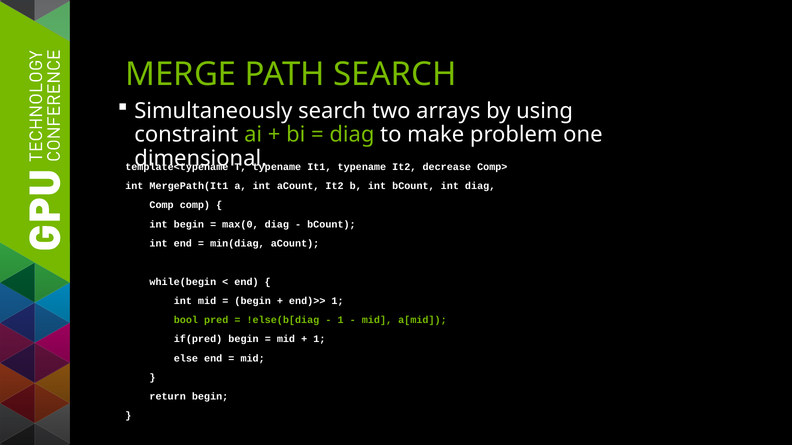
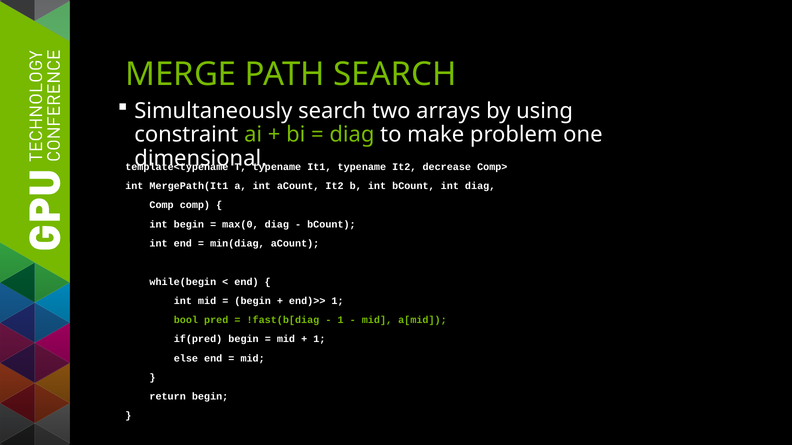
!else(b[diag: !else(b[diag -> !fast(b[diag
